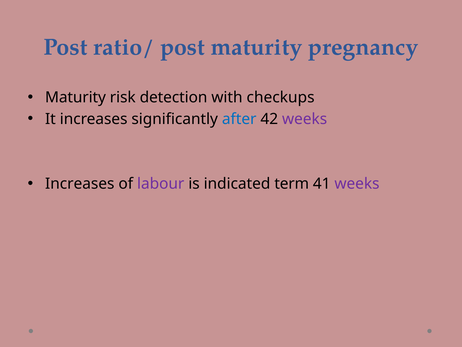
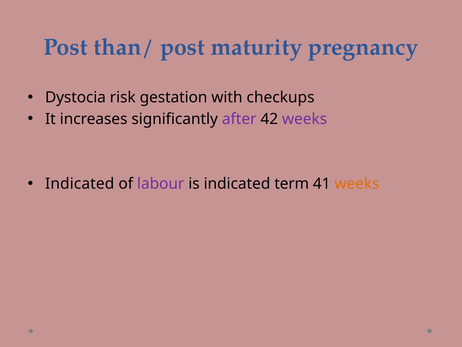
ratio/: ratio/ -> than/
Maturity at (75, 97): Maturity -> Dystocia
detection: detection -> gestation
after colour: blue -> purple
Increases at (80, 184): Increases -> Indicated
weeks at (357, 184) colour: purple -> orange
